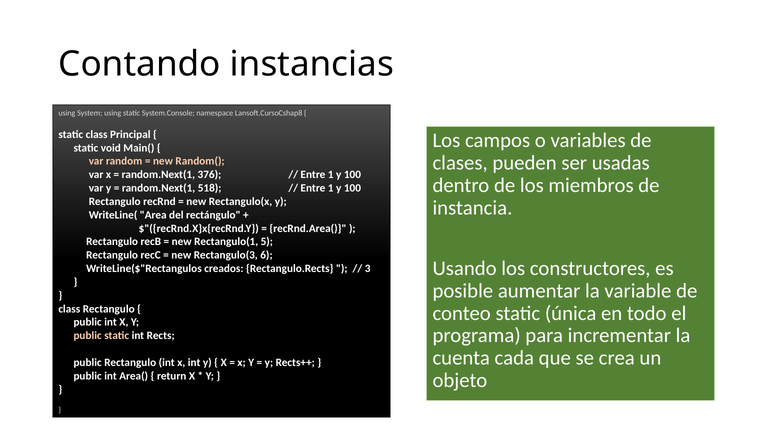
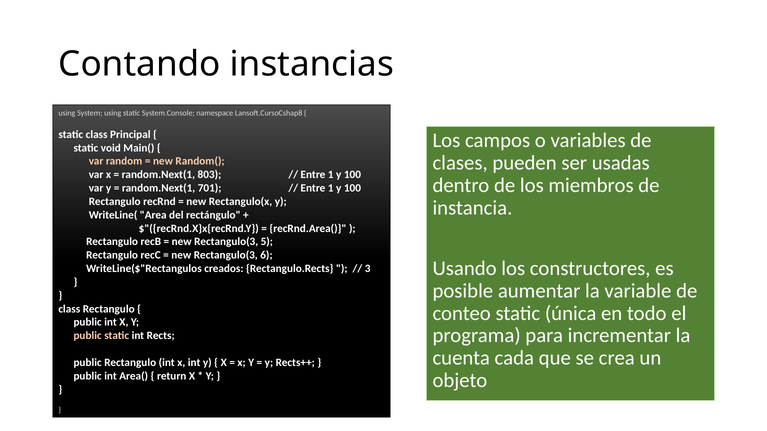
376: 376 -> 803
518: 518 -> 701
Rectangulo(1 at (226, 242): Rectangulo(1 -> Rectangulo(3
